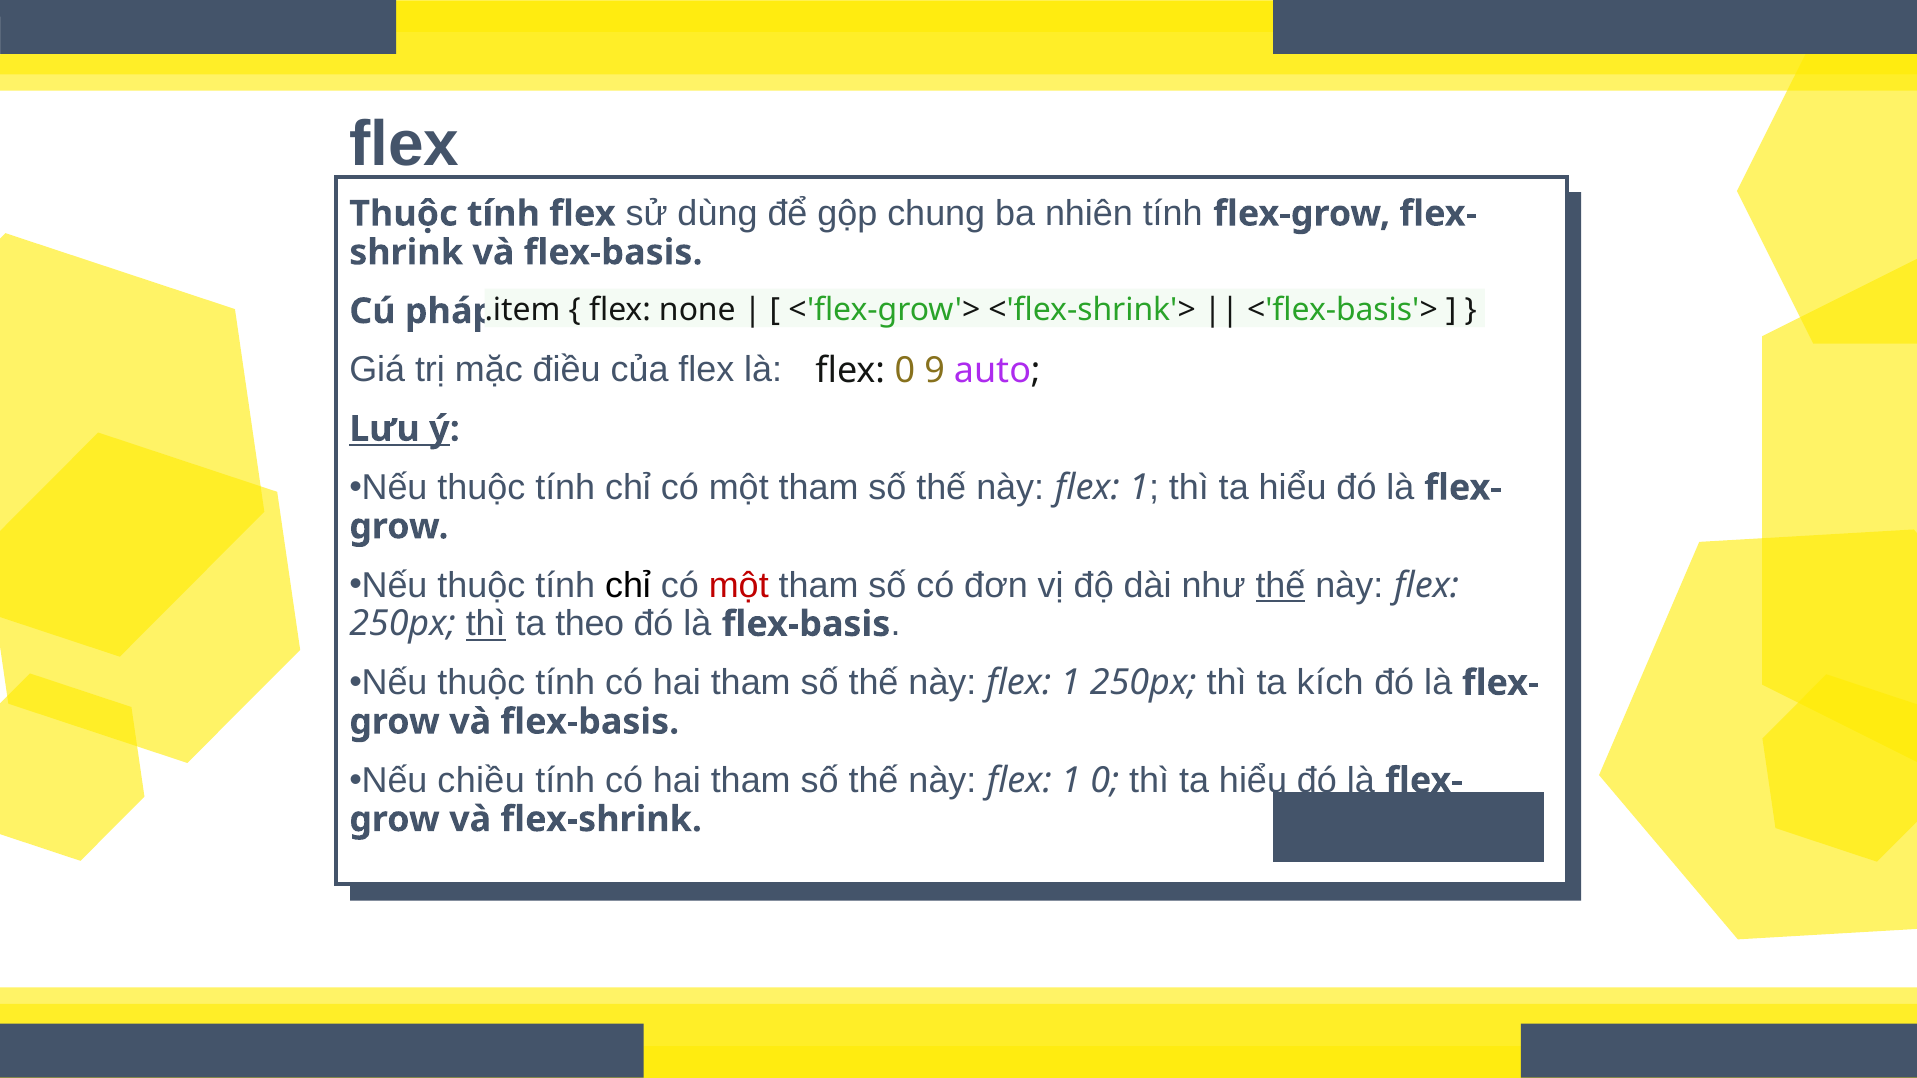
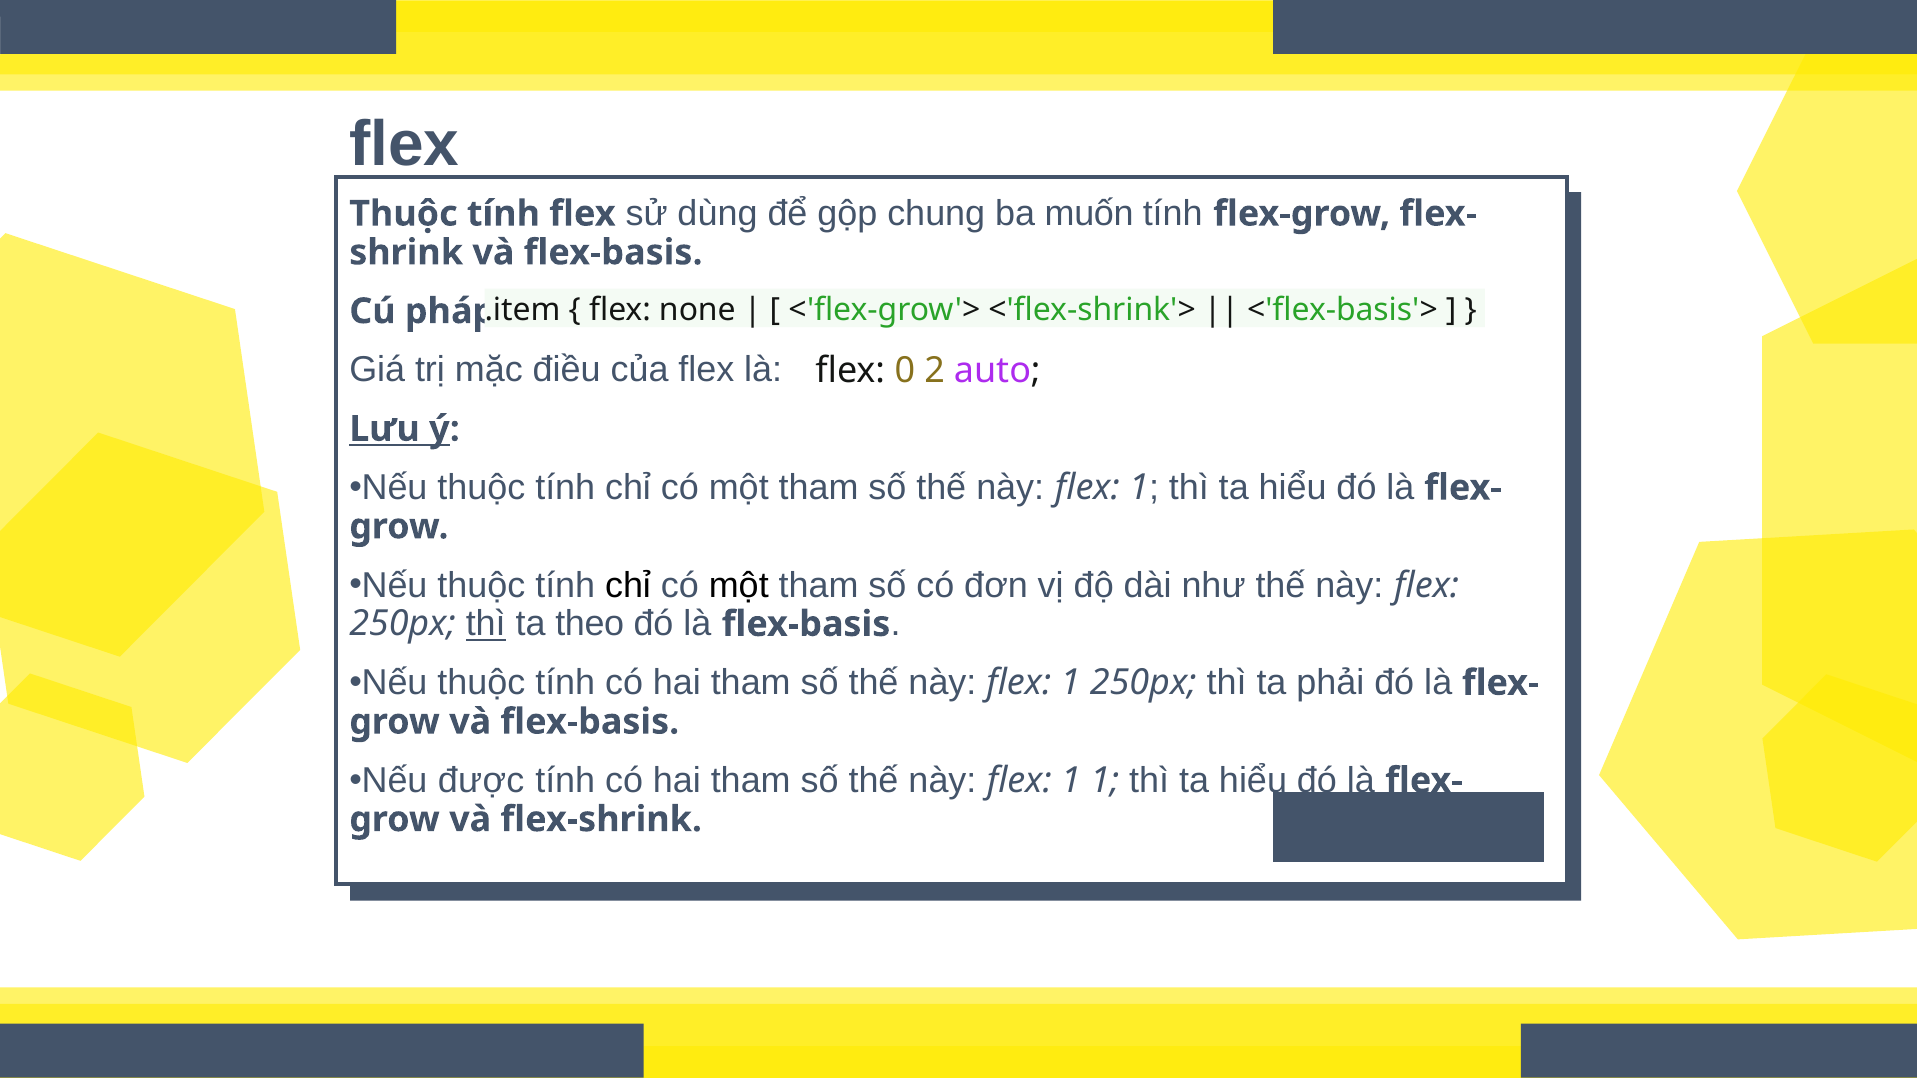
nhiên: nhiên -> muốn
9: 9 -> 2
một at (739, 585) colour: red -> black
thế at (1280, 585) underline: present -> none
kích: kích -> phải
chiều: chiều -> được
1 0: 0 -> 1
